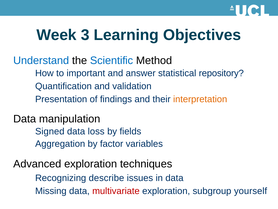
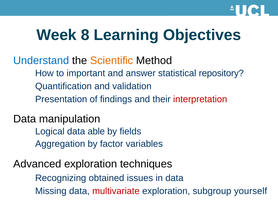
3: 3 -> 8
Scientific colour: blue -> orange
interpretation colour: orange -> red
Signed: Signed -> Logical
loss: loss -> able
describe: describe -> obtained
